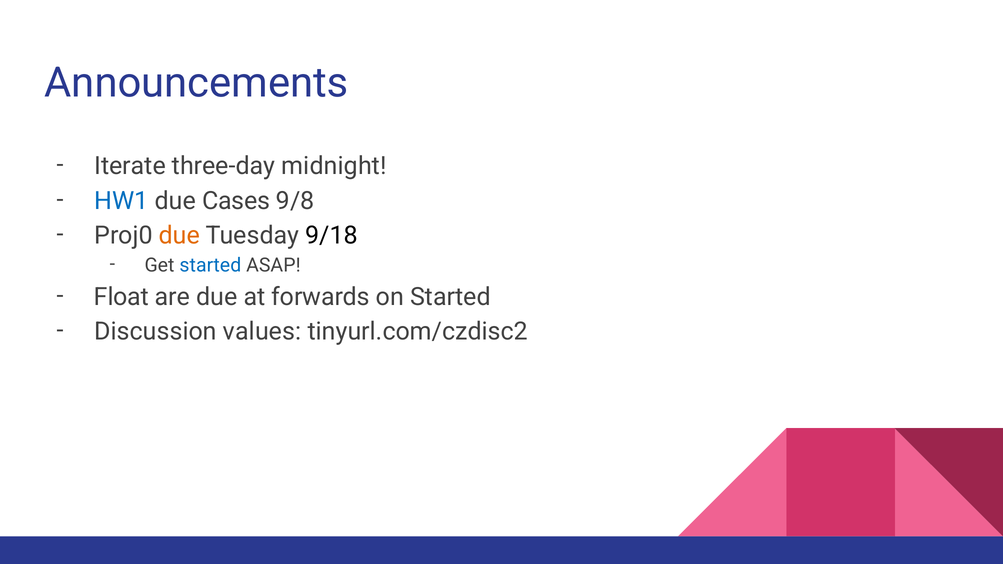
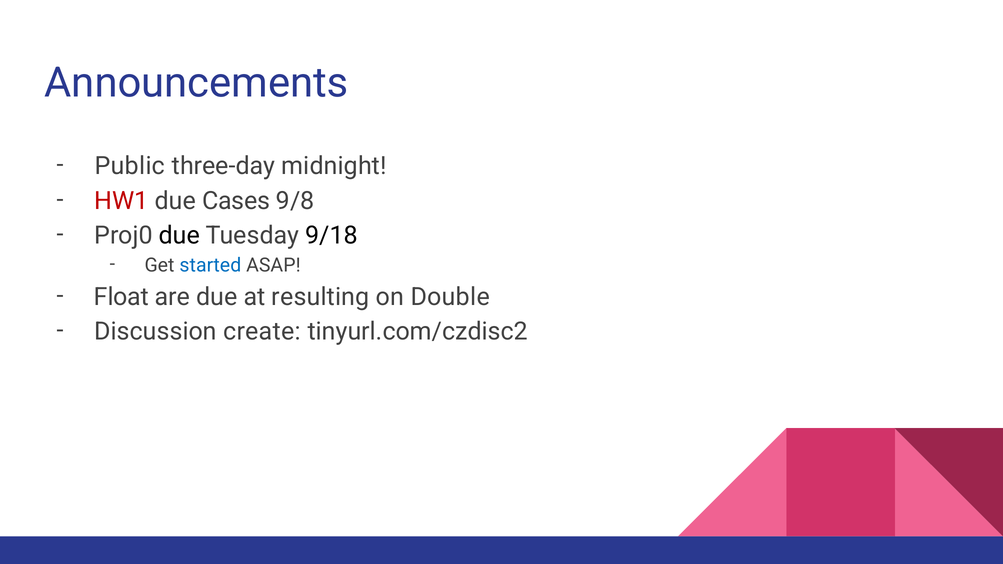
Iterate: Iterate -> Public
HW1 colour: blue -> red
due at (179, 235) colour: orange -> black
forwards: forwards -> resulting
on Started: Started -> Double
values: values -> create
